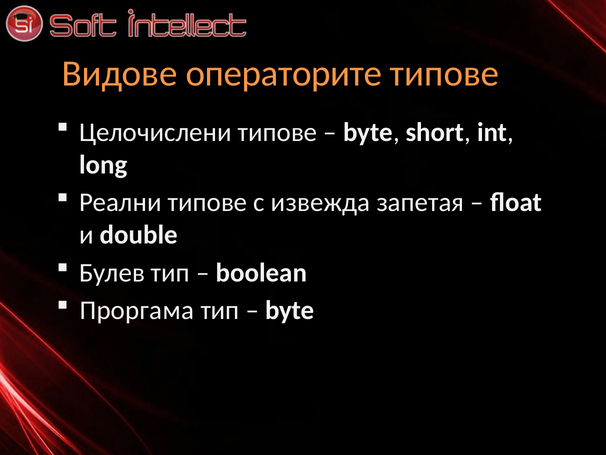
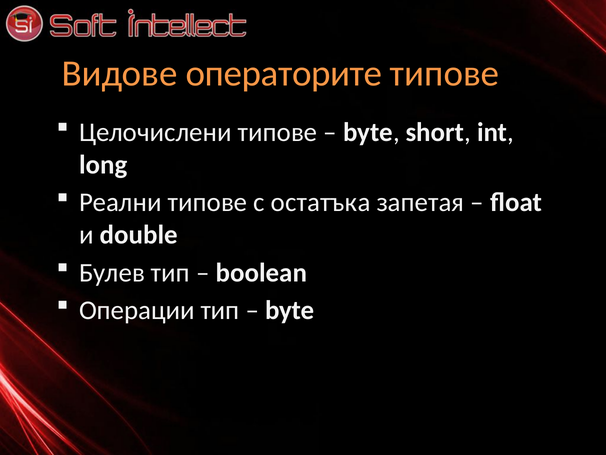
извежда: извежда -> остатъка
Проргама: Проргама -> Операции
